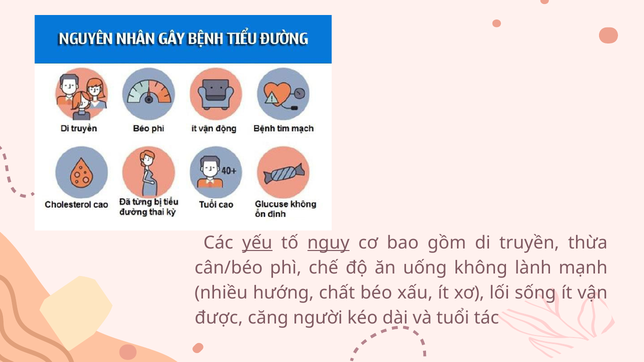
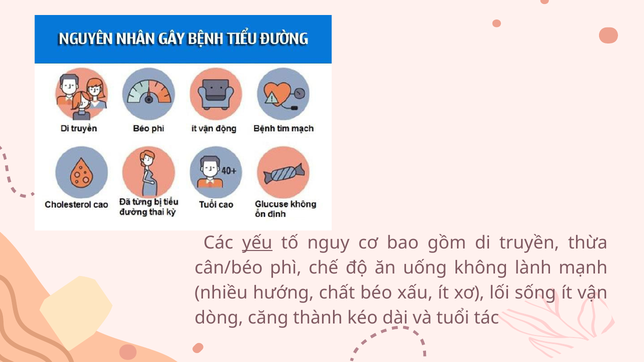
nguy underline: present -> none
được: được -> dòng
người: người -> thành
